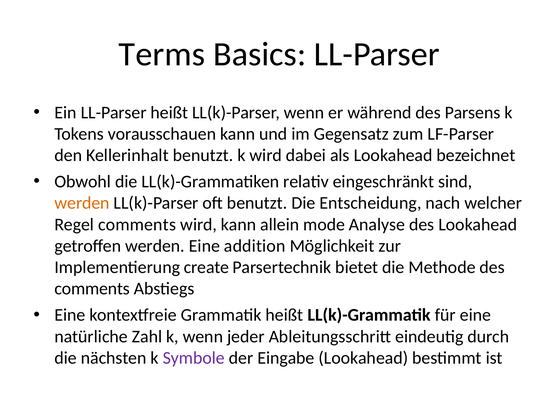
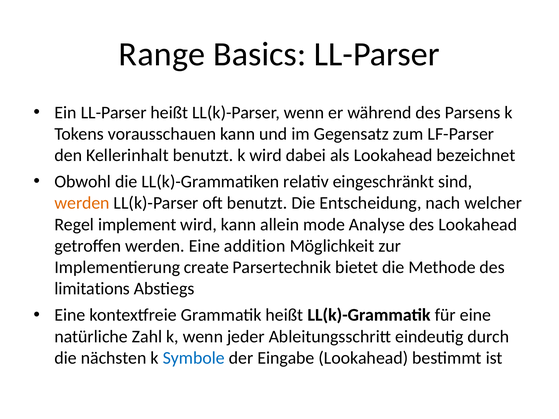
Terms: Terms -> Range
Regel comments: comments -> implement
comments at (92, 289): comments -> limitations
Symbole colour: purple -> blue
